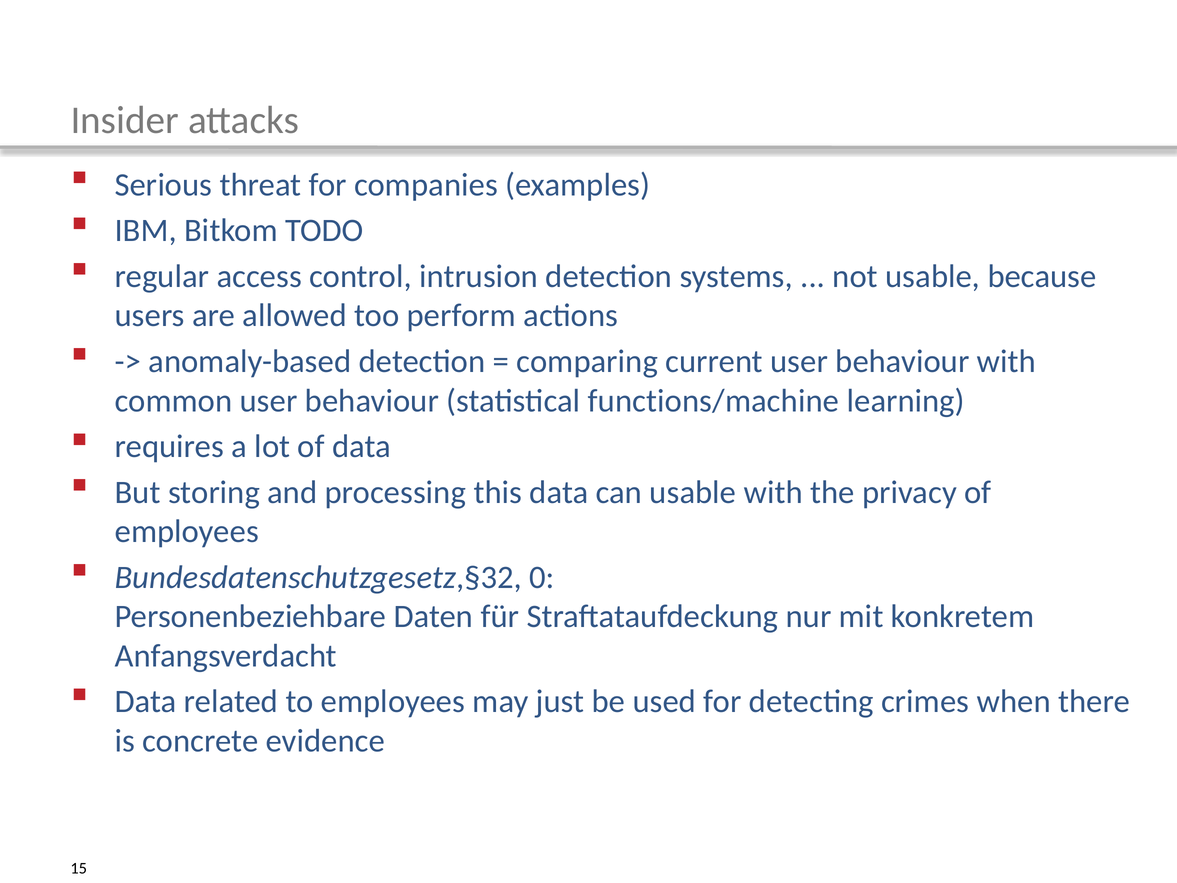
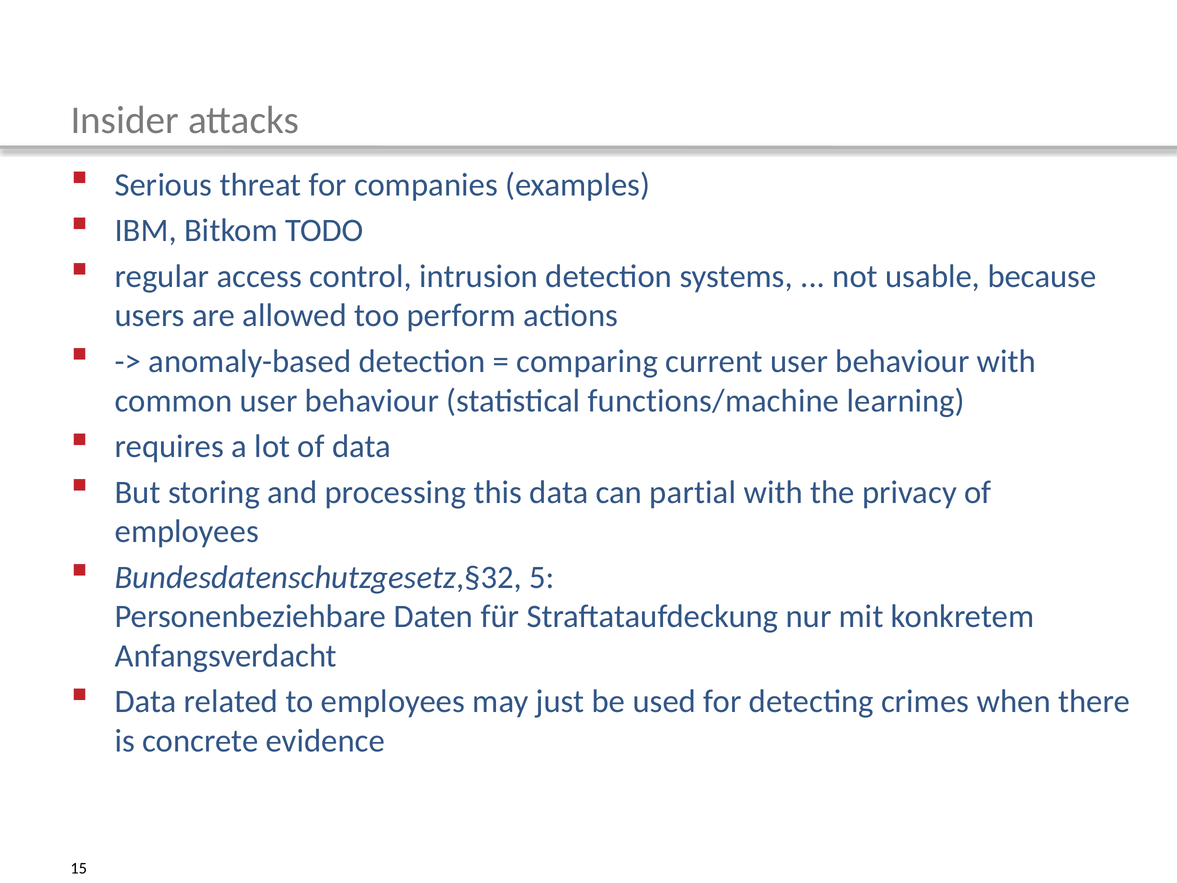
can usable: usable -> partial
0: 0 -> 5
